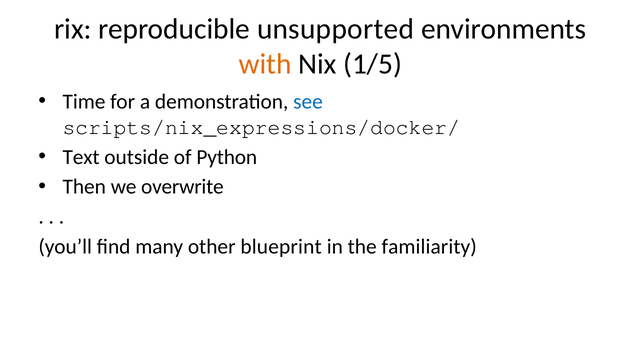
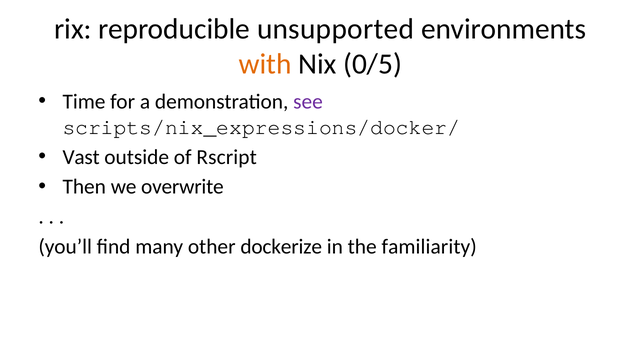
1/5: 1/5 -> 0/5
see colour: blue -> purple
Text: Text -> Vast
Python: Python -> Rscript
blueprint: blueprint -> dockerize
